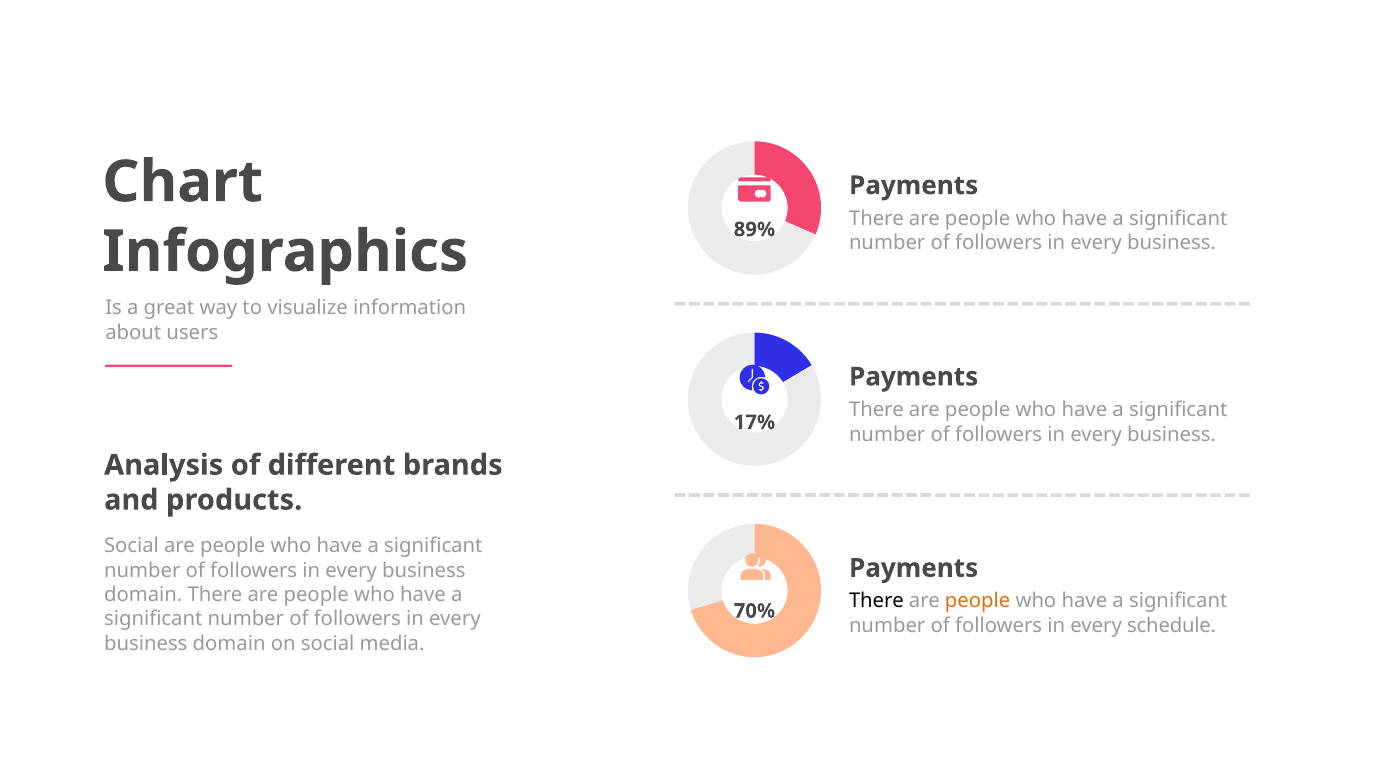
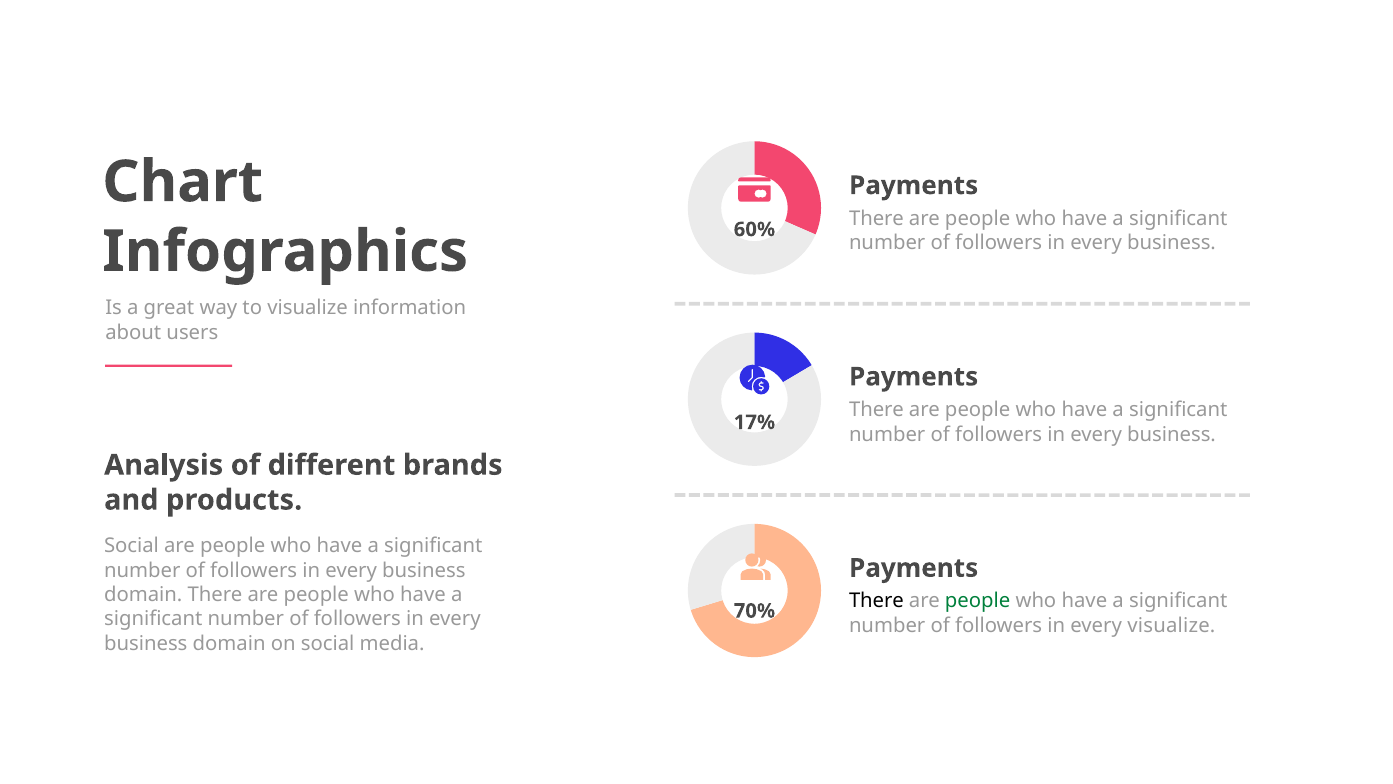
89%: 89% -> 60%
people at (978, 601) colour: orange -> green
every schedule: schedule -> visualize
